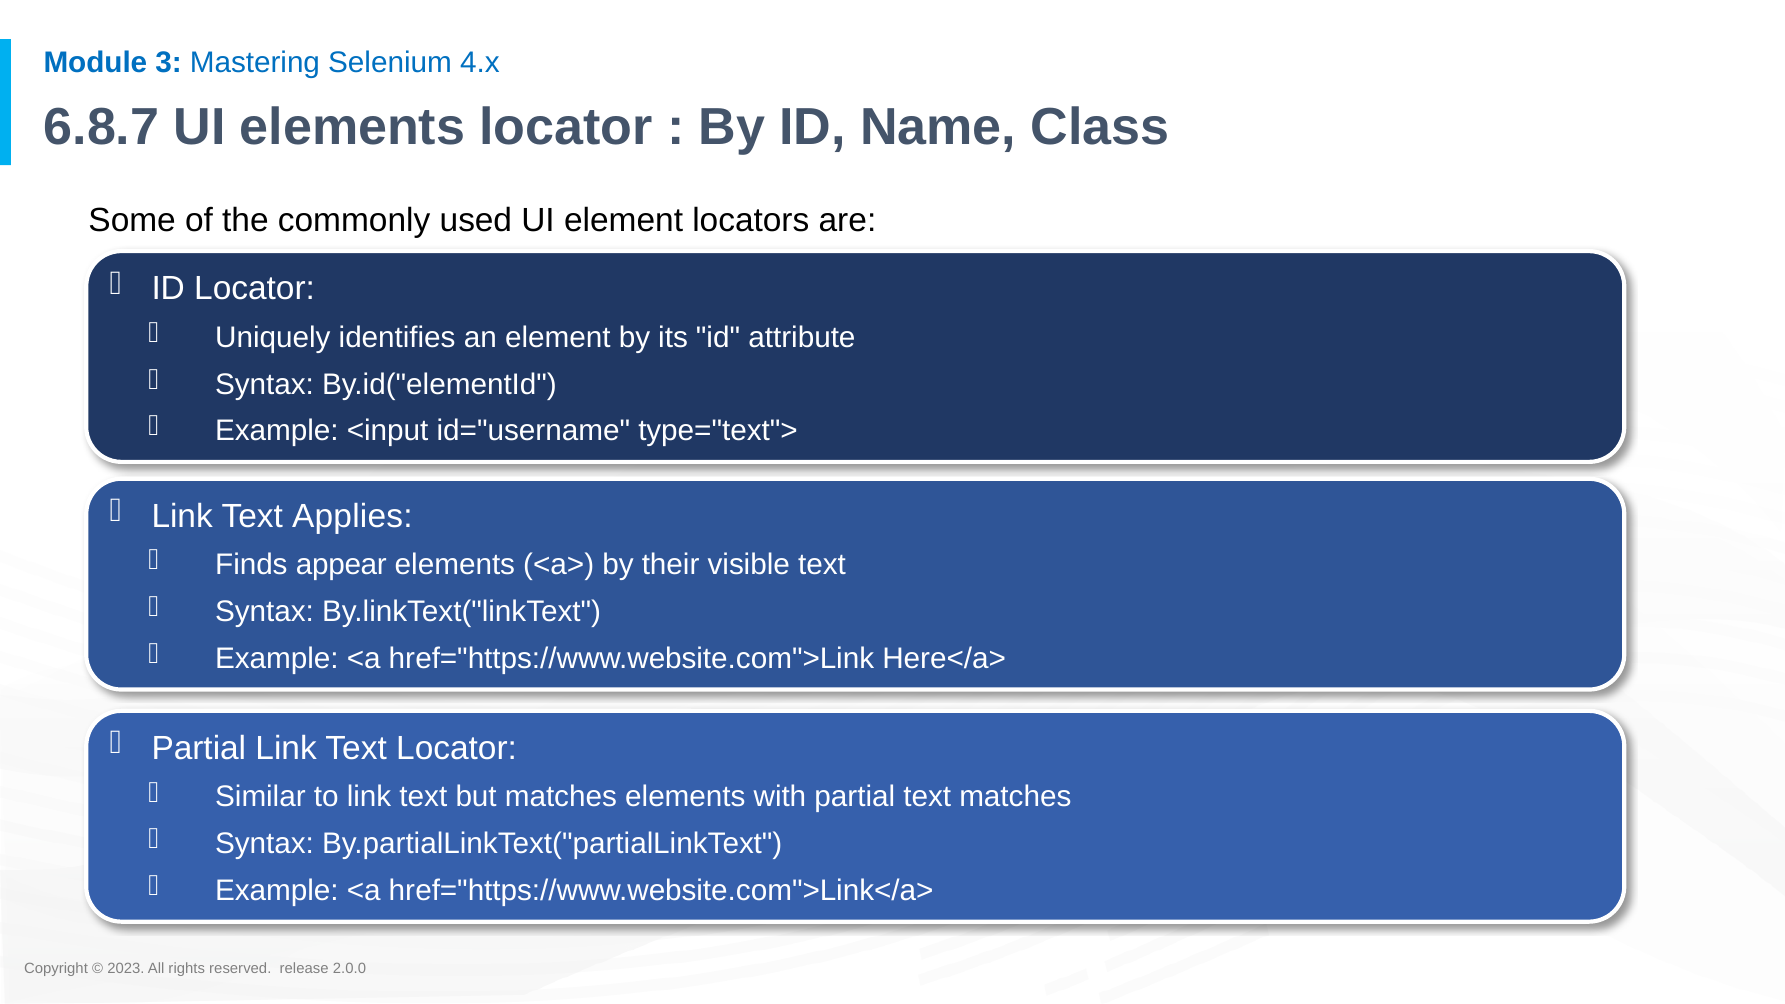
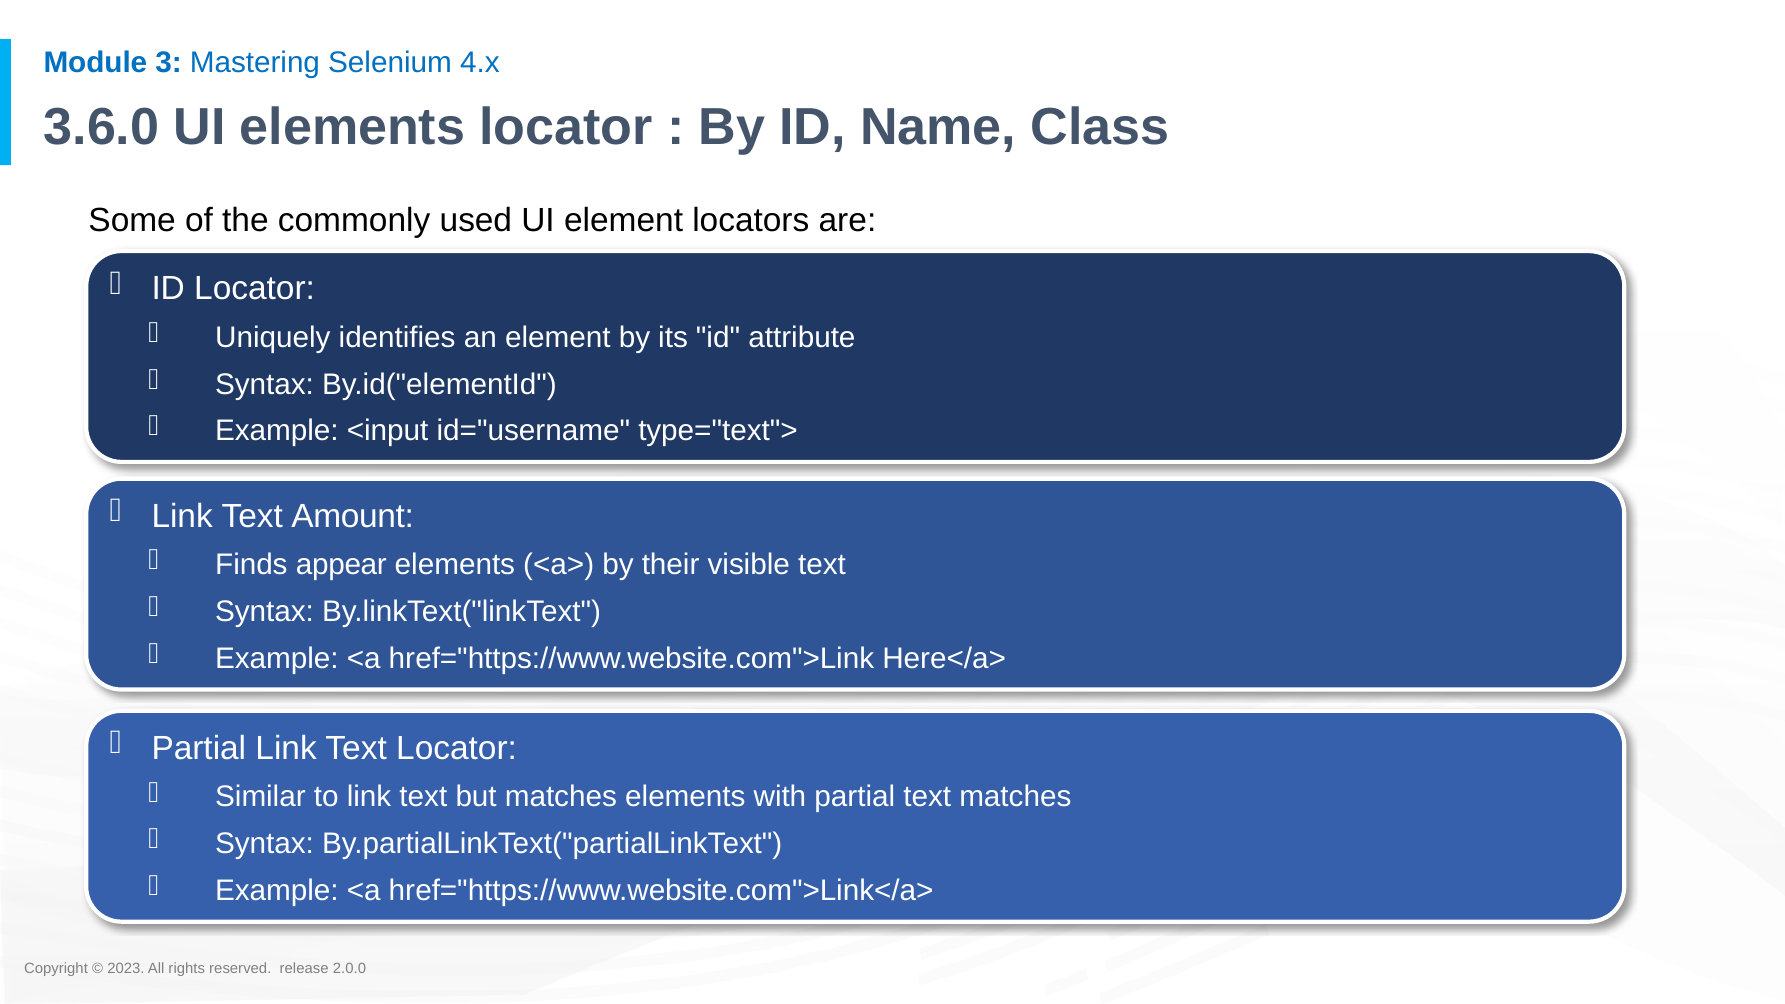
6.8.7: 6.8.7 -> 3.6.0
Applies: Applies -> Amount
